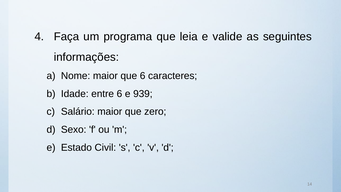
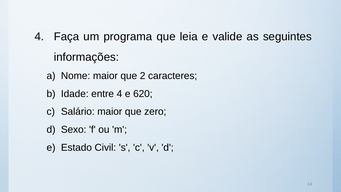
que 6: 6 -> 2
entre 6: 6 -> 4
939: 939 -> 620
